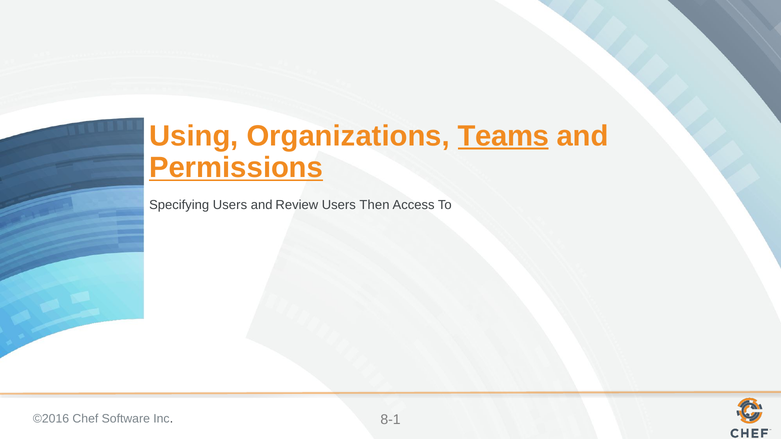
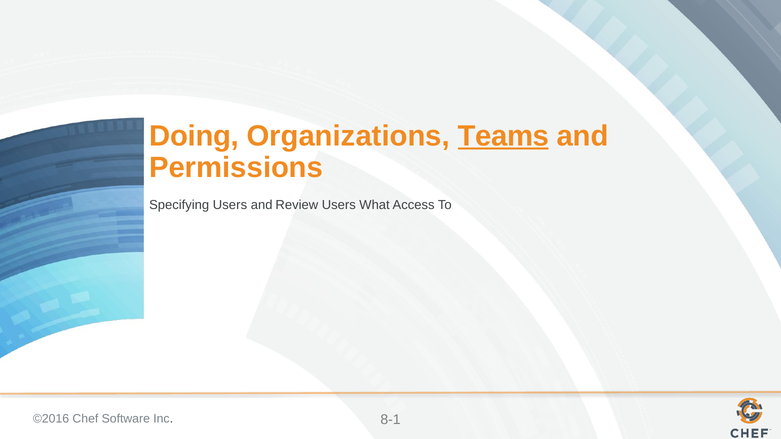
Using: Using -> Doing
Permissions underline: present -> none
Then: Then -> What
